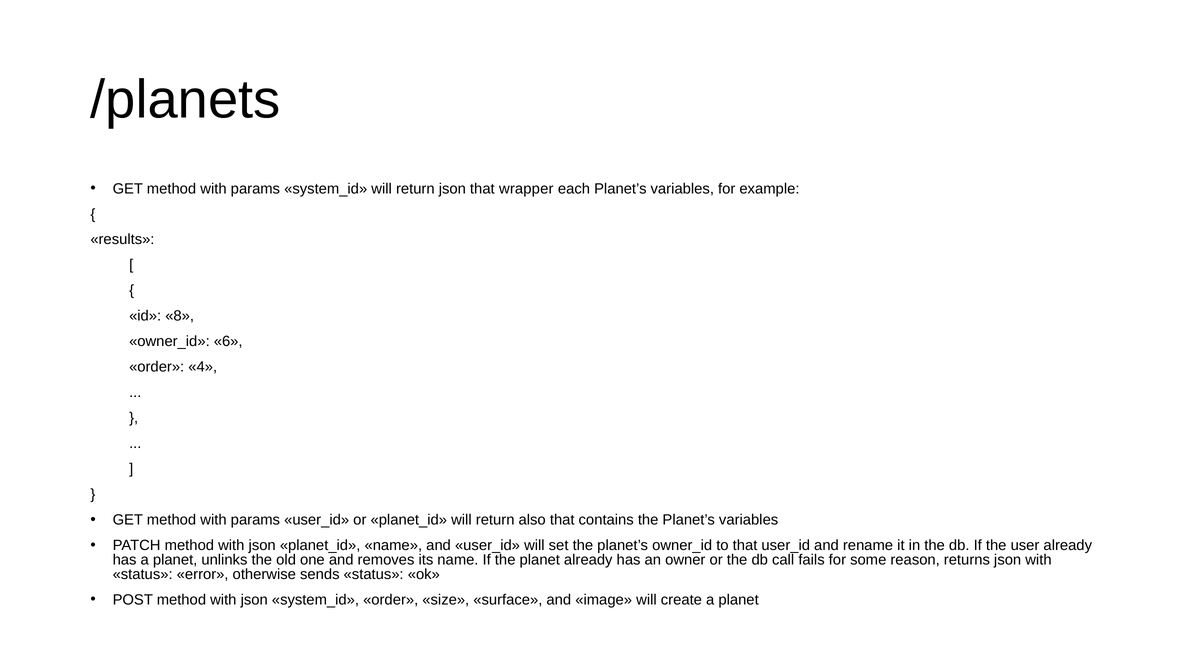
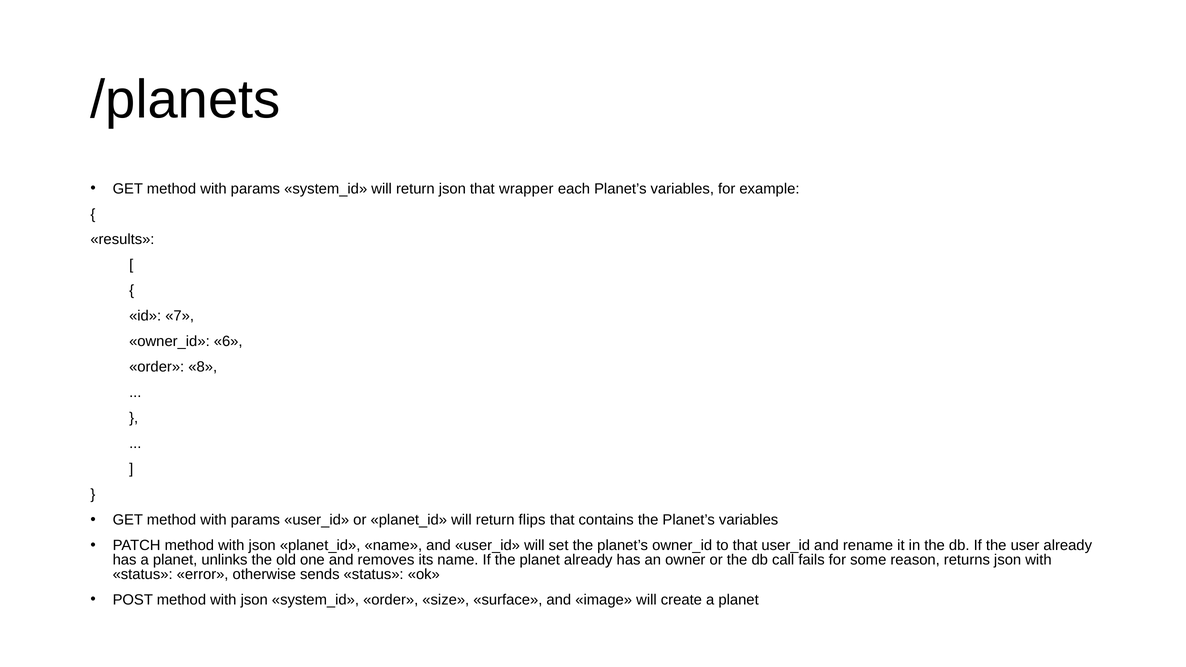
8: 8 -> 7
4: 4 -> 8
also: also -> flips
